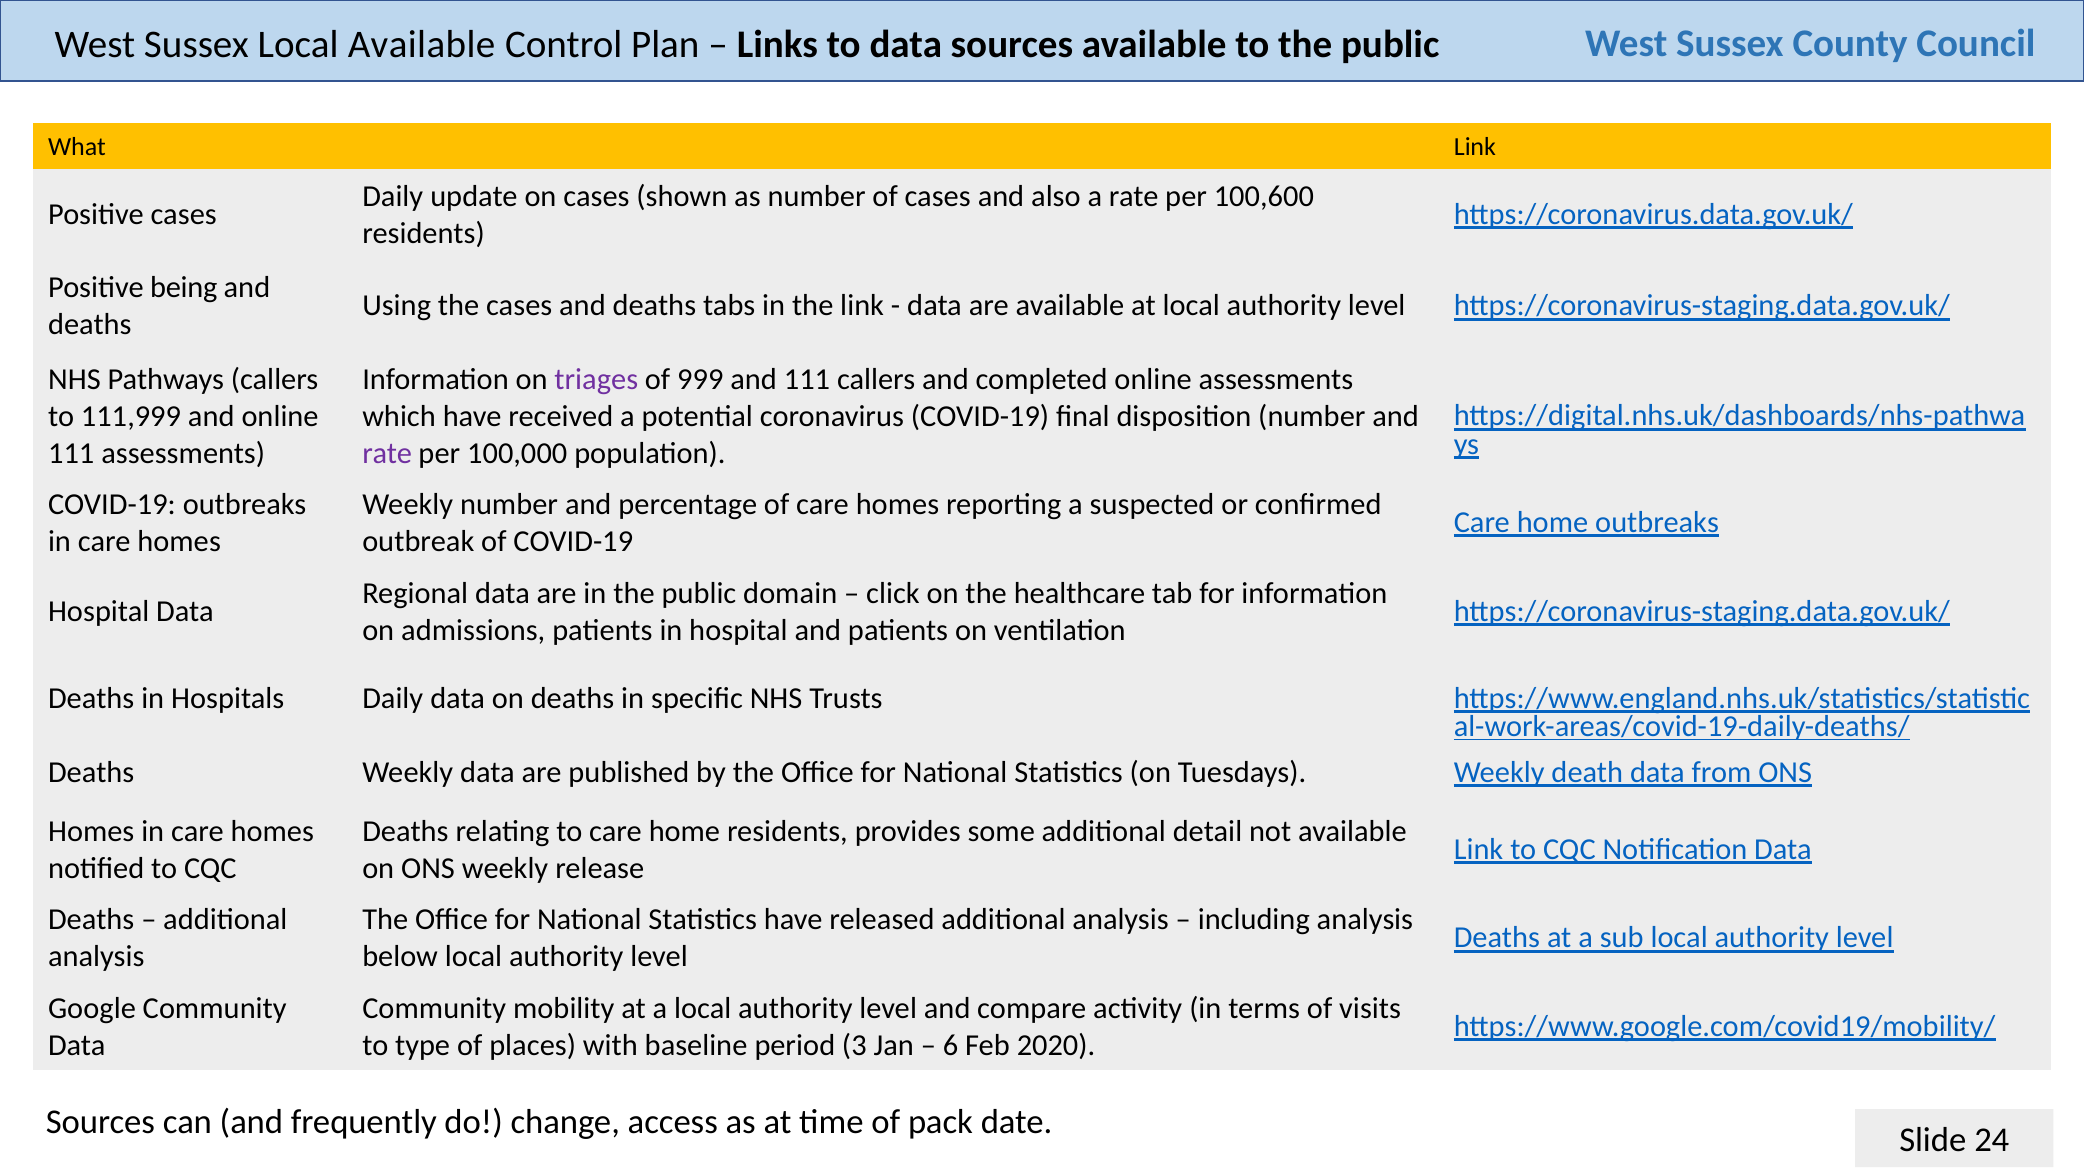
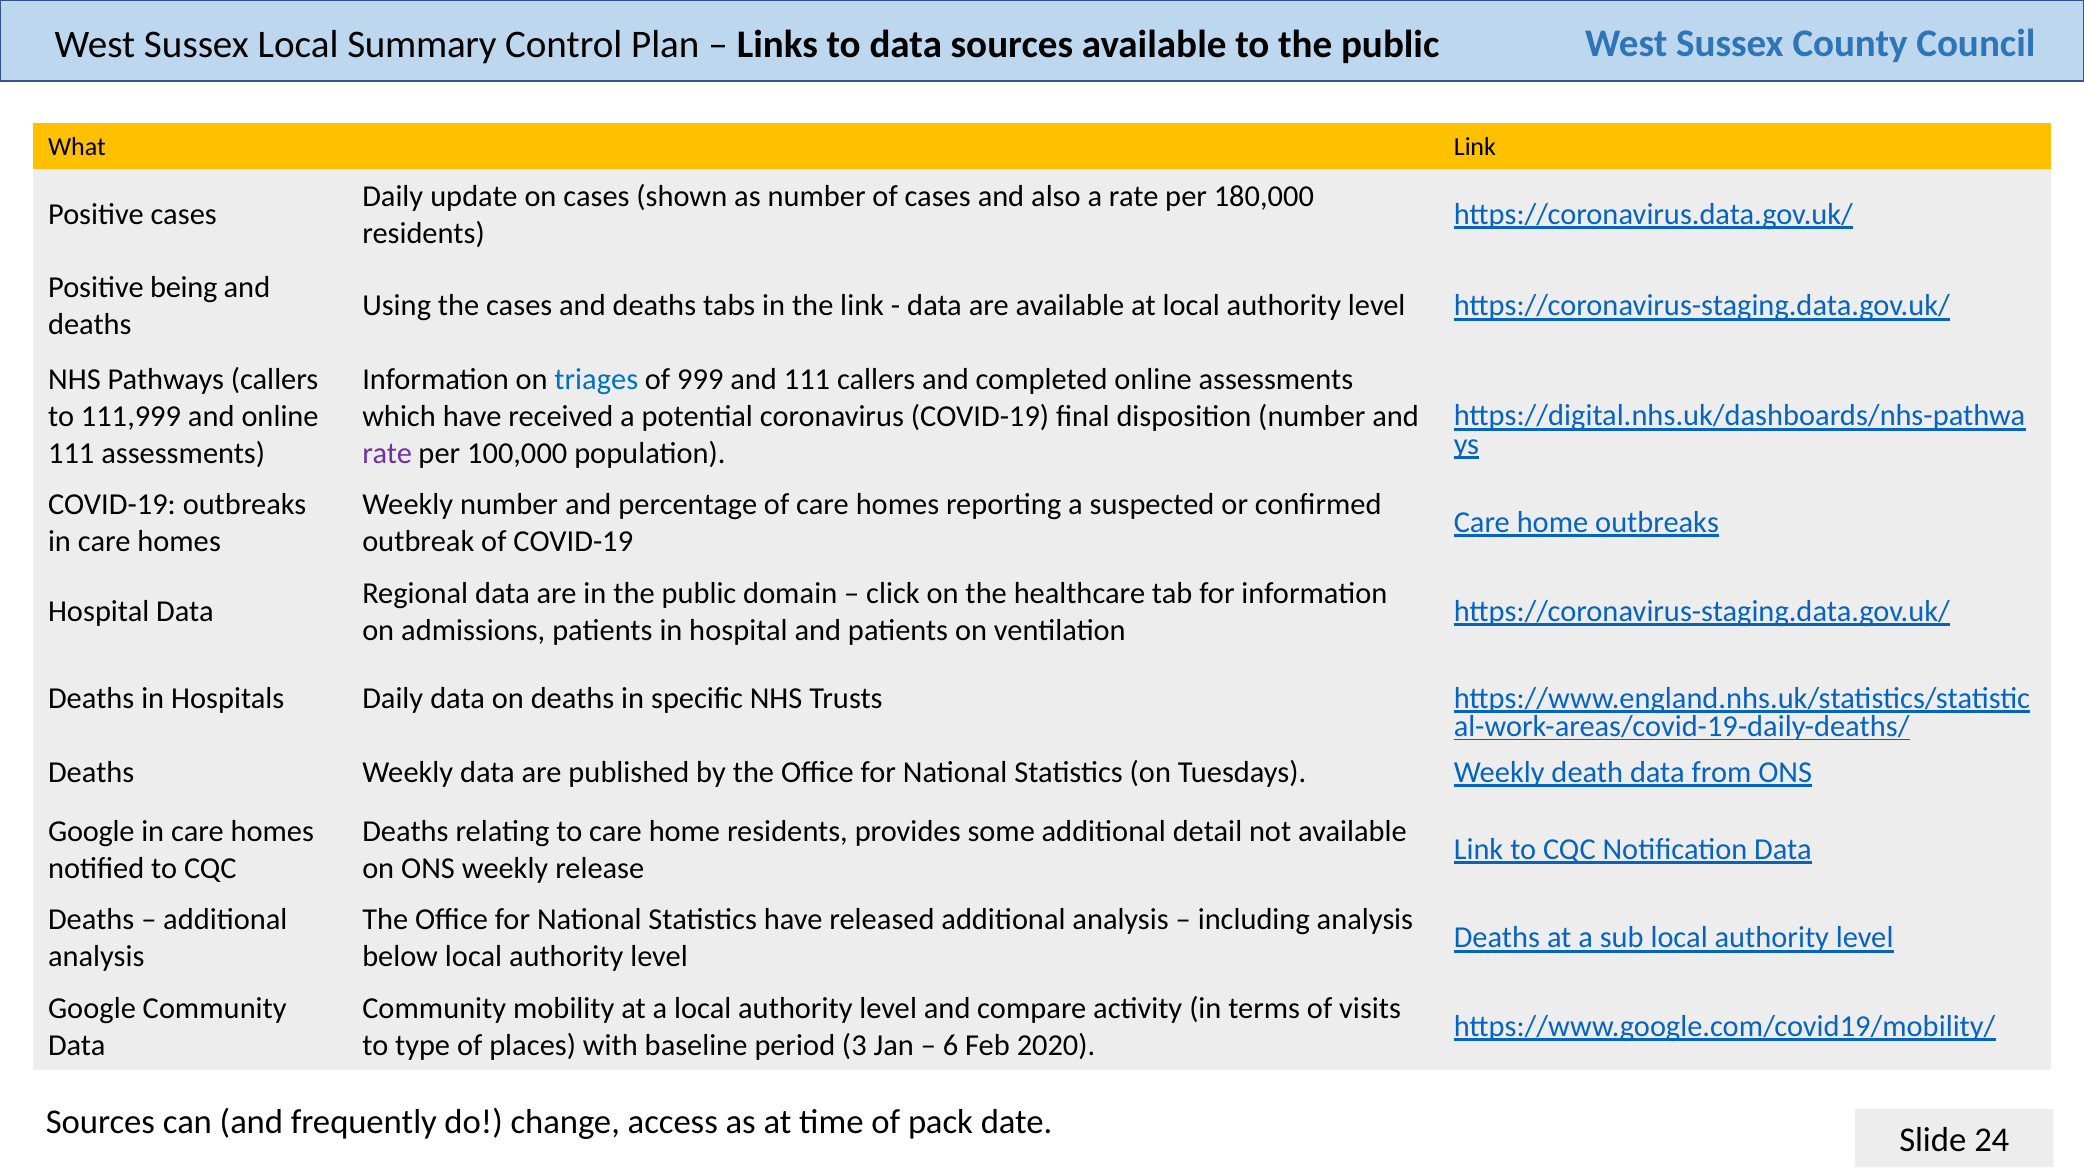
Local Available: Available -> Summary
100,600: 100,600 -> 180,000
triages colour: purple -> blue
Homes at (91, 831): Homes -> Google
